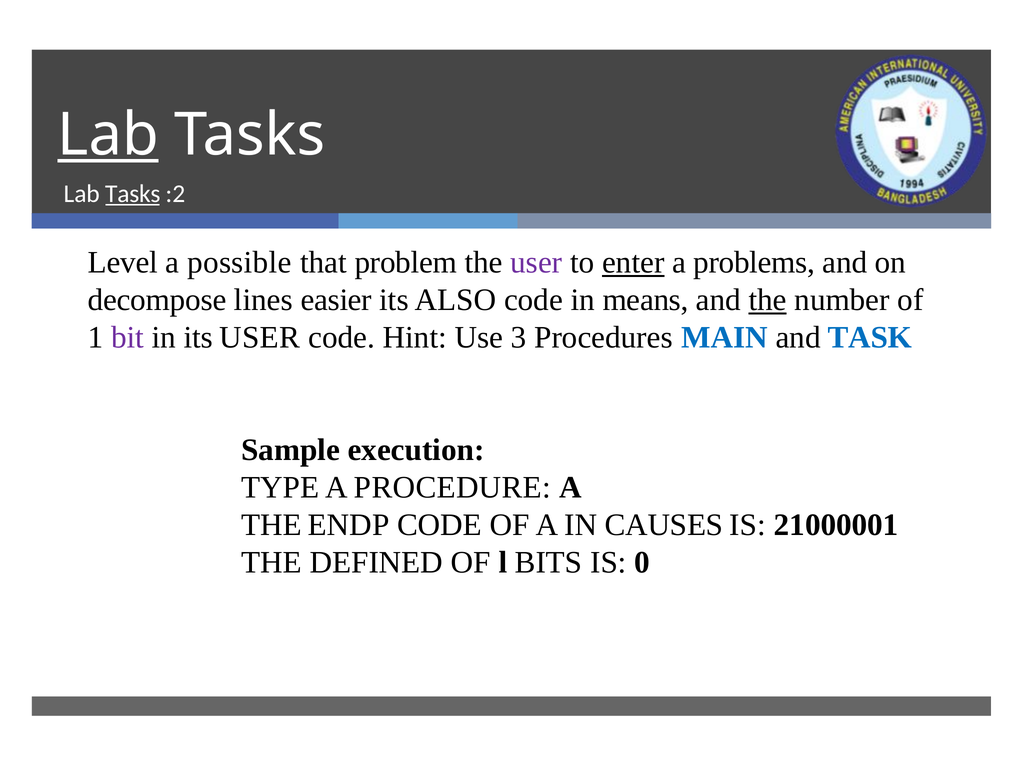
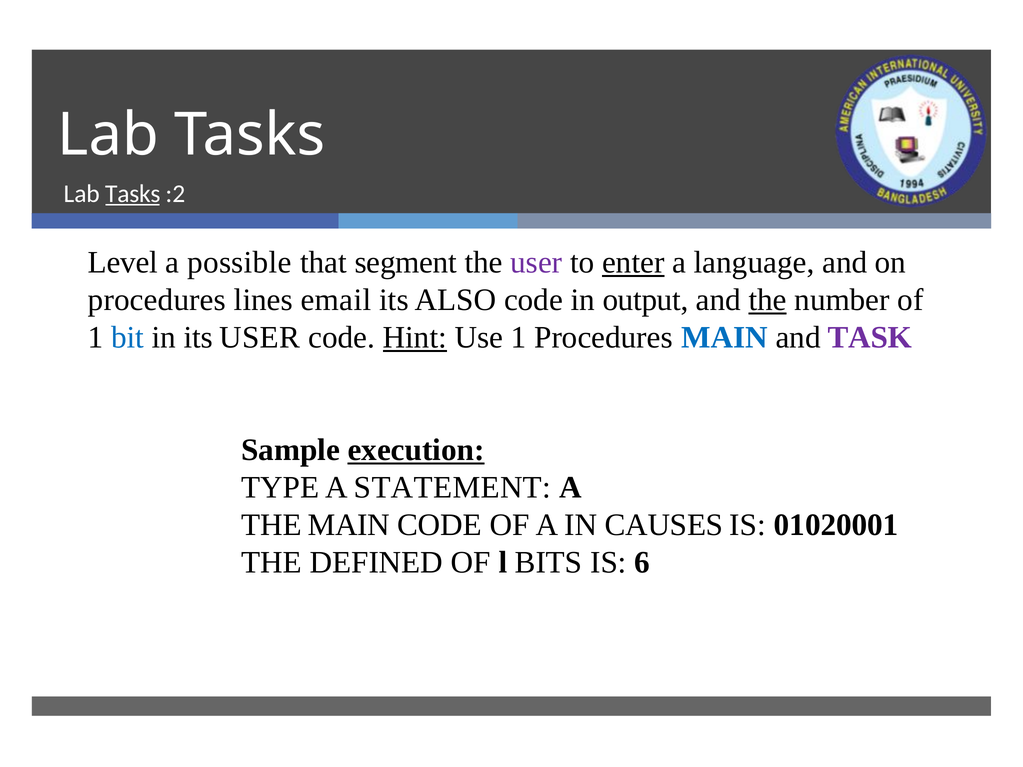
Lab at (108, 135) underline: present -> none
problem: problem -> segment
problems: problems -> language
decompose at (157, 300): decompose -> procedures
easier: easier -> email
means: means -> output
bit colour: purple -> blue
Hint underline: none -> present
Use 3: 3 -> 1
TASK colour: blue -> purple
execution underline: none -> present
PROCEDURE: PROCEDURE -> STATEMENT
THE ENDP: ENDP -> MAIN
21000001: 21000001 -> 01020001
0: 0 -> 6
